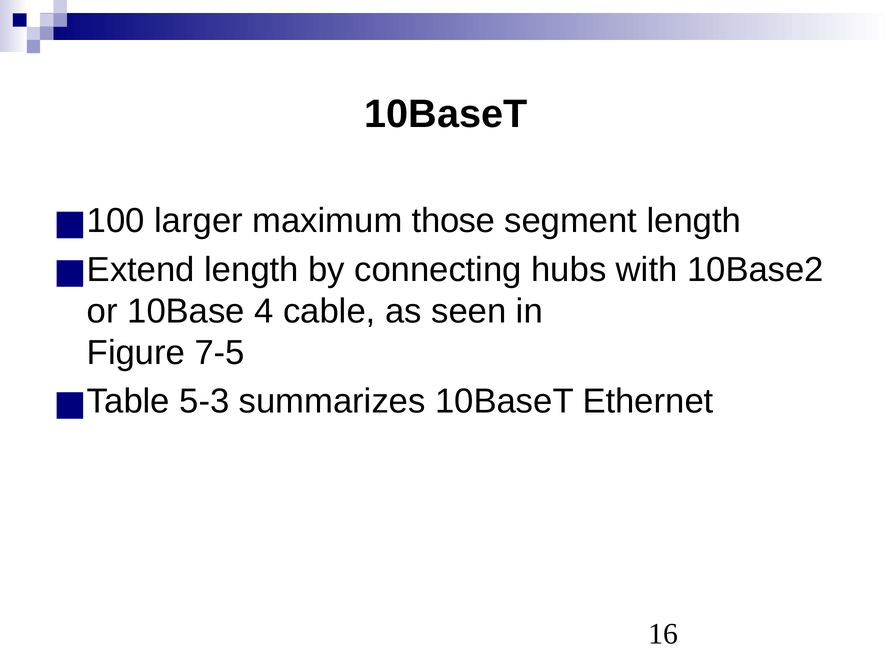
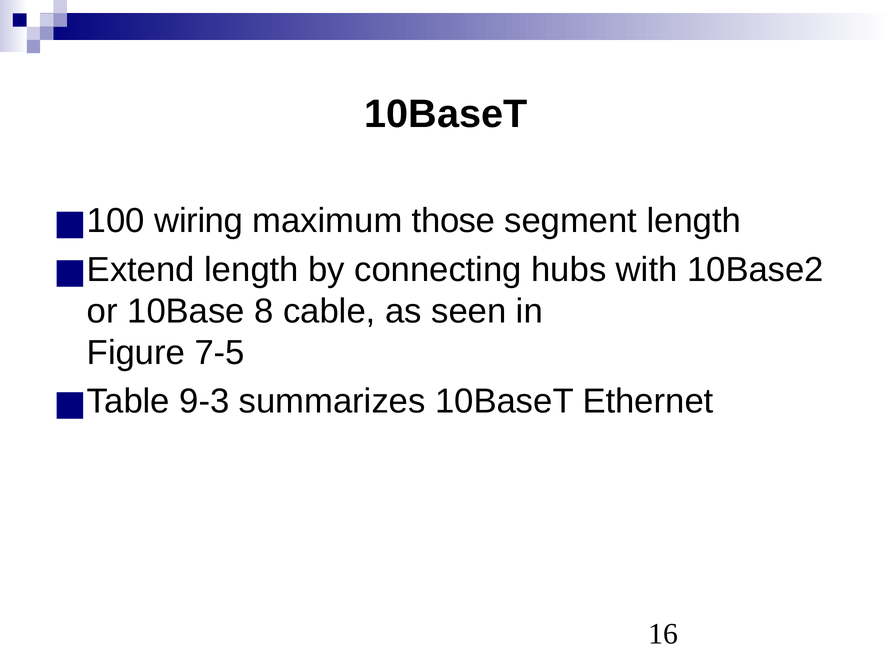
larger: larger -> wiring
4: 4 -> 8
5-3: 5-3 -> 9-3
